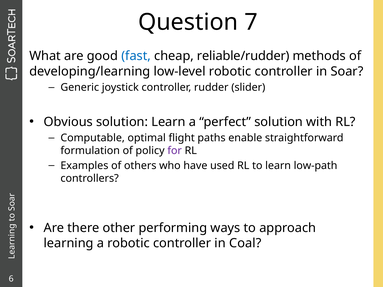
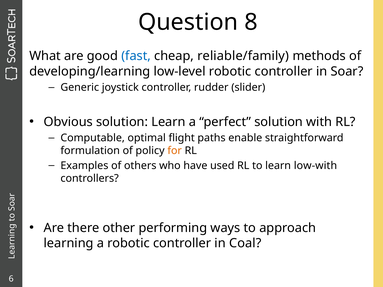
7: 7 -> 8
reliable/rudder: reliable/rudder -> reliable/family
for colour: purple -> orange
low-path: low-path -> low-with
